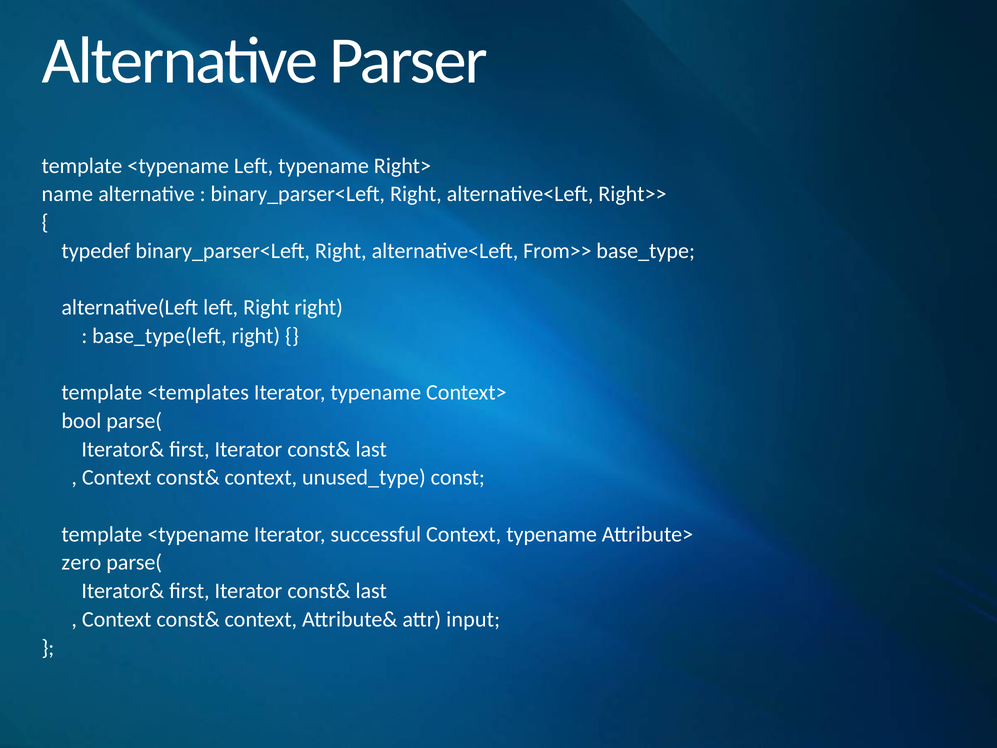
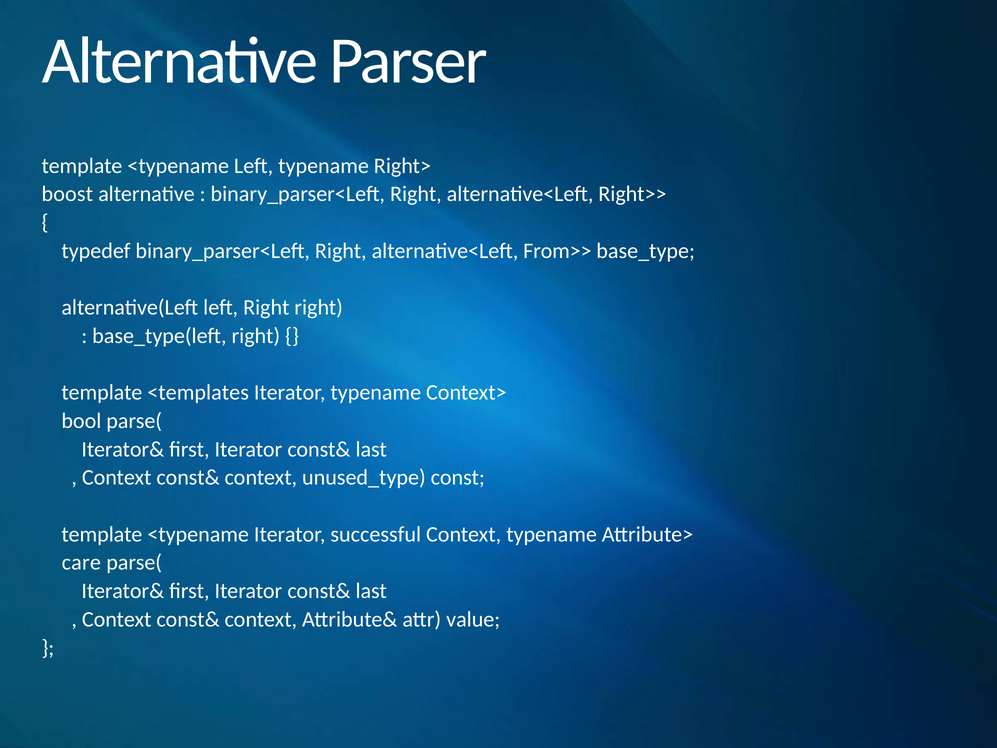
name: name -> boost
zero: zero -> care
input: input -> value
